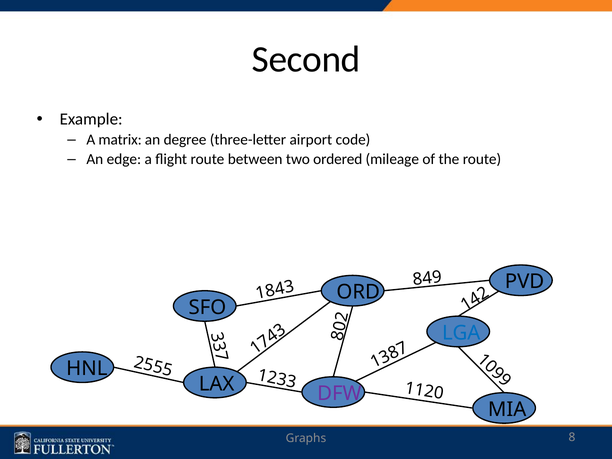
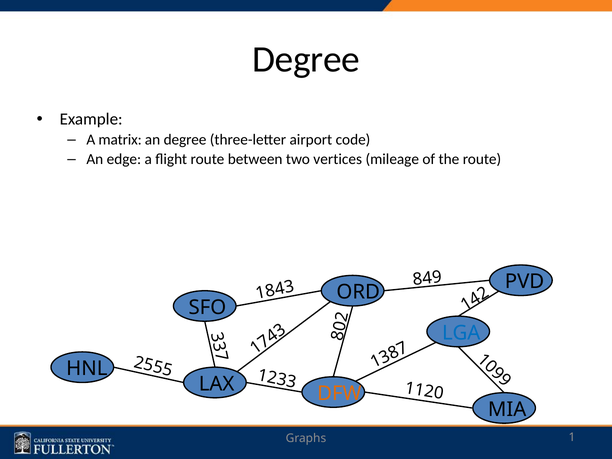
Second at (306, 59): Second -> Degree
ordered: ordered -> vertices
DFW colour: purple -> orange
Graphs 8: 8 -> 1
